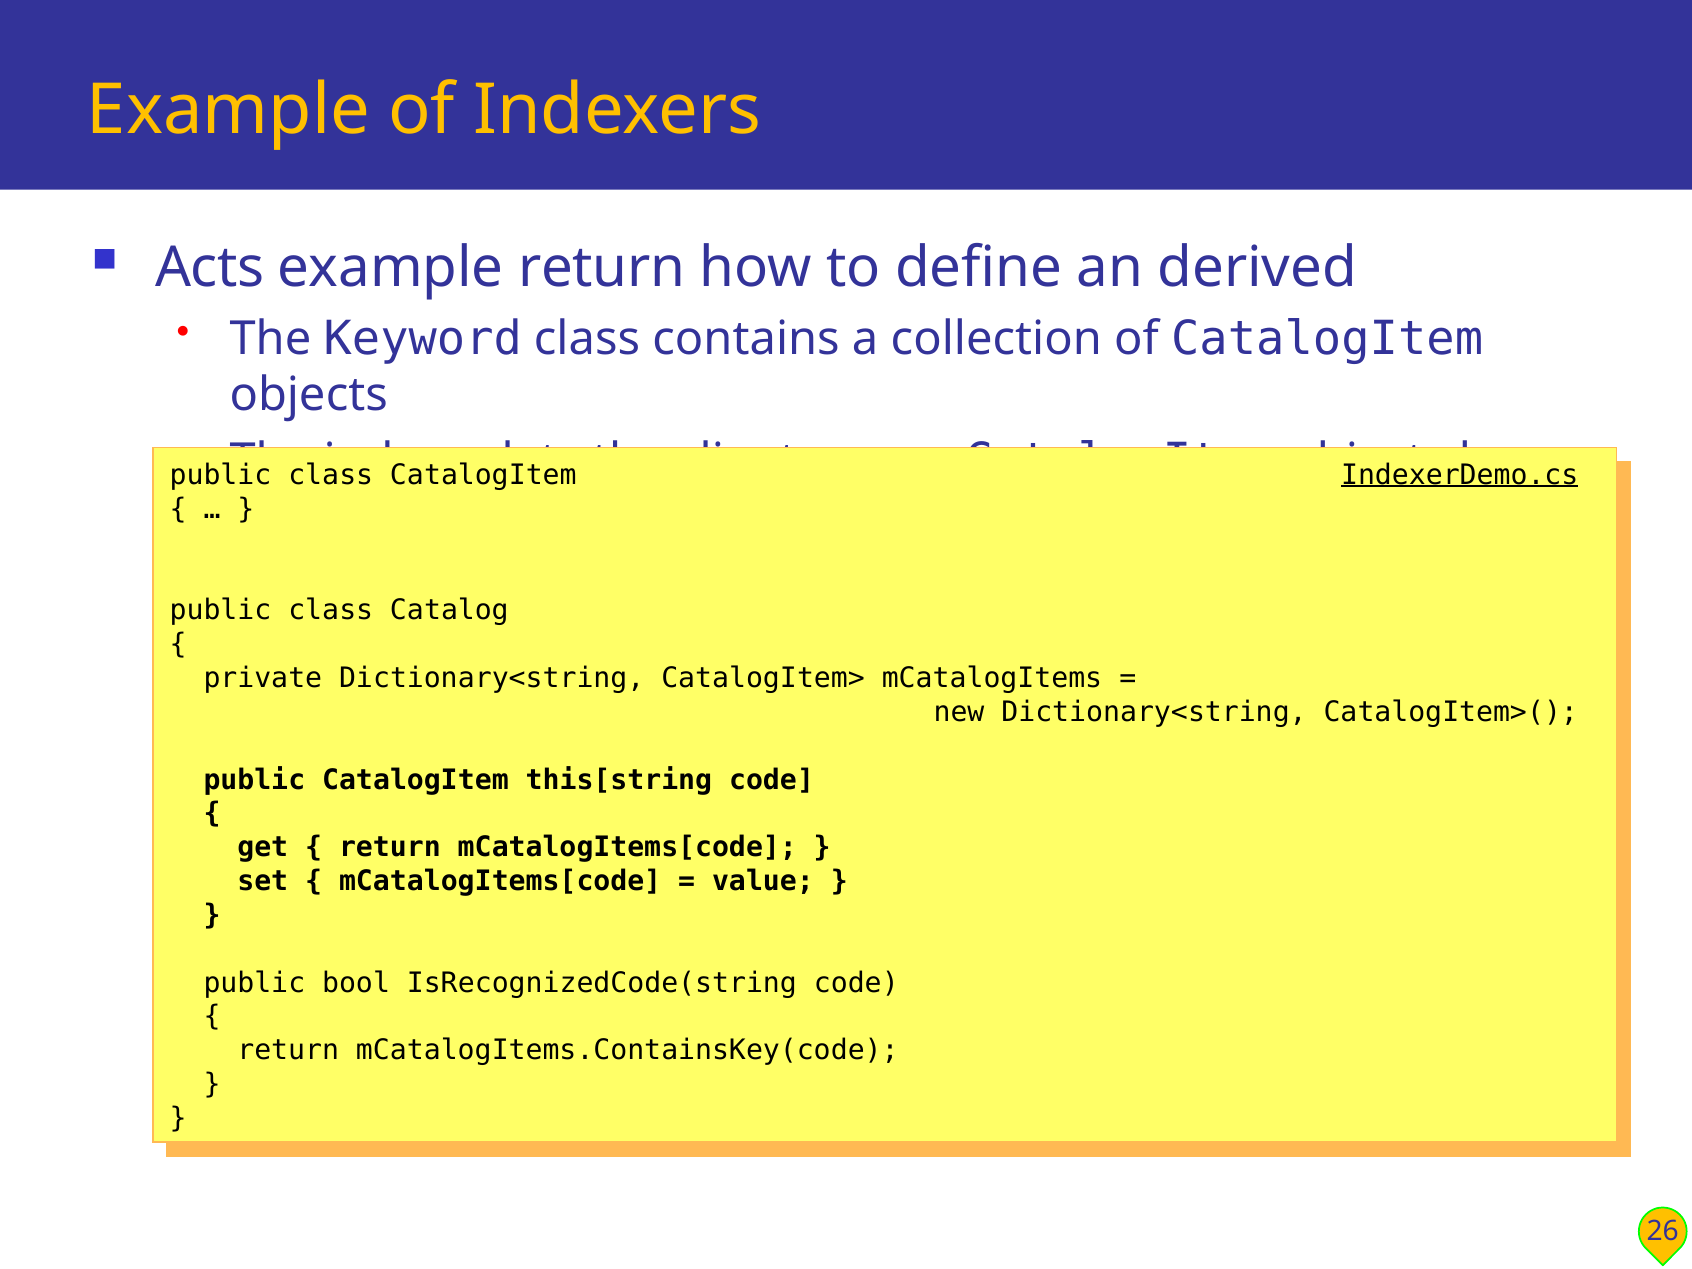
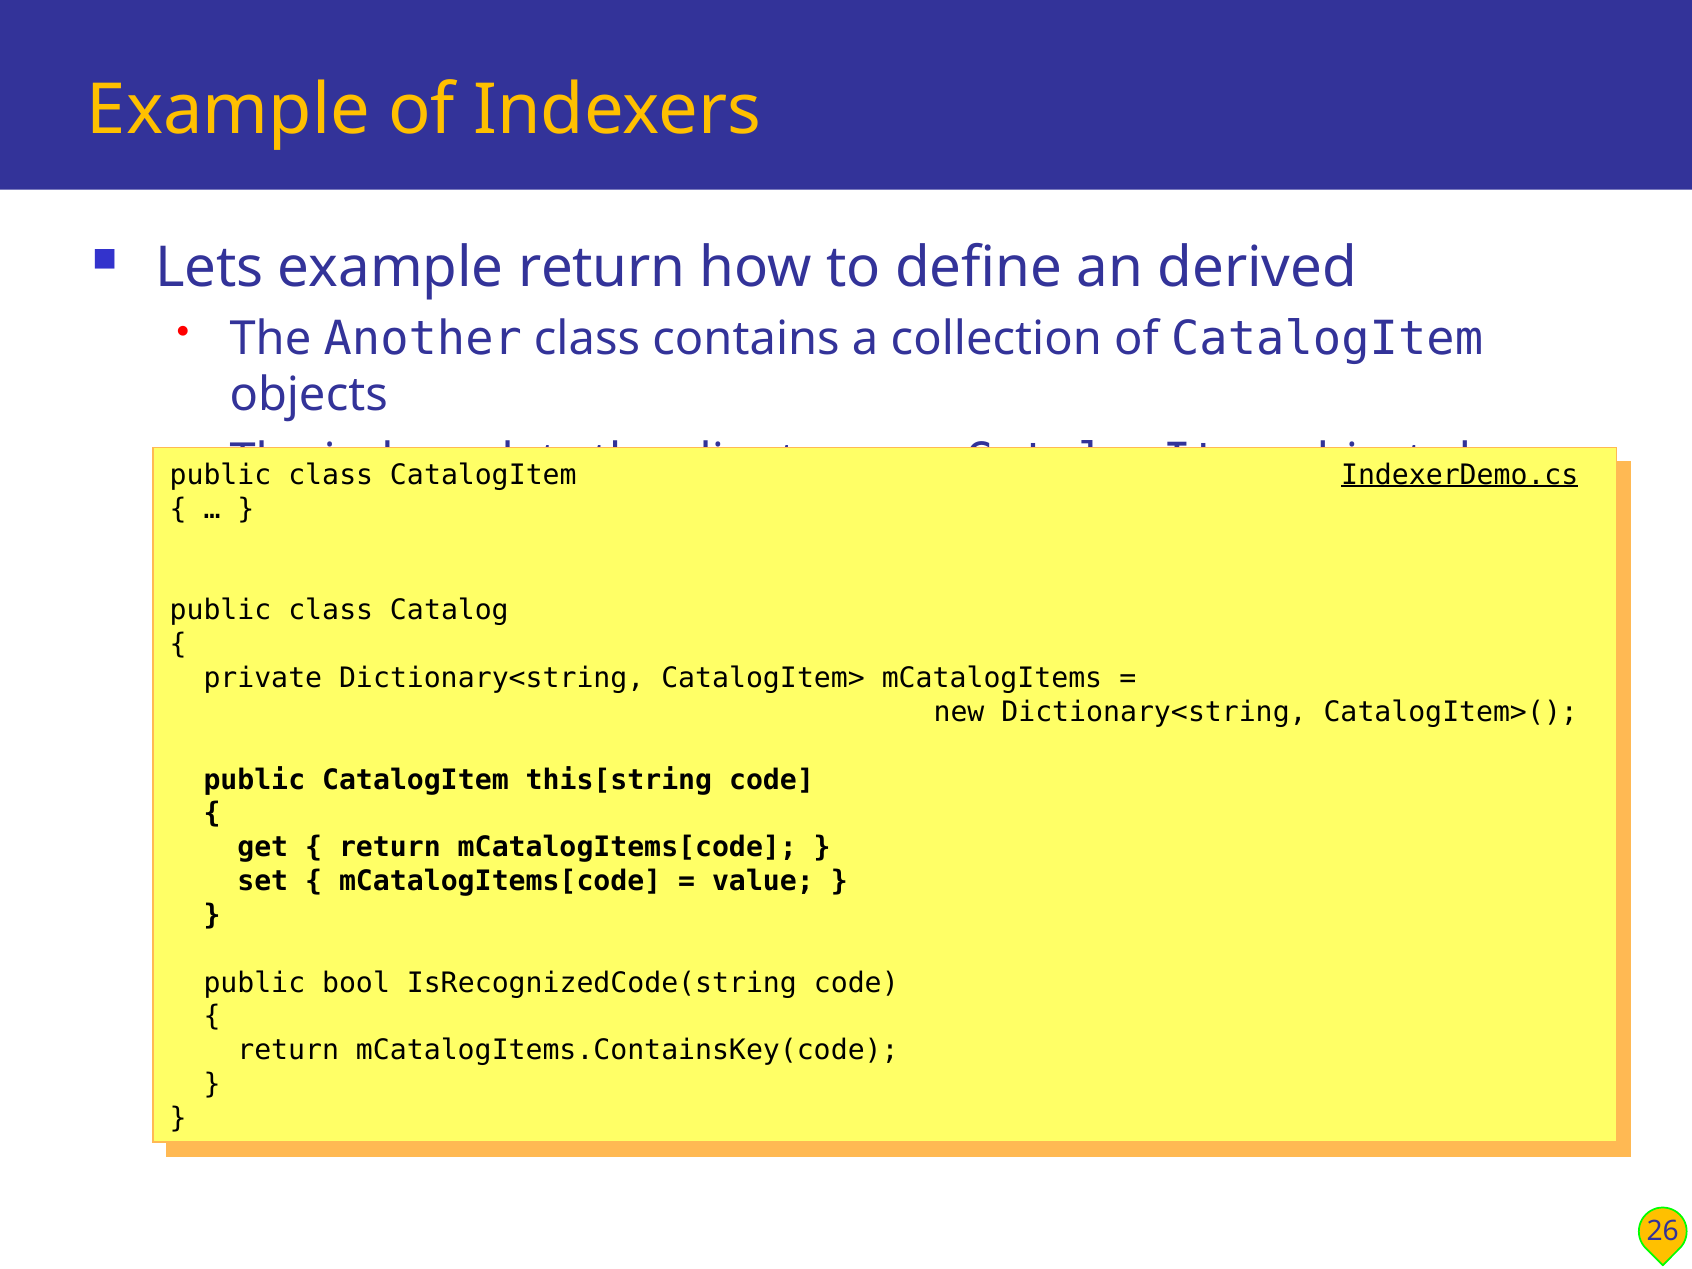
Acts at (210, 268): Acts -> Lets
Keyword: Keyword -> Another
